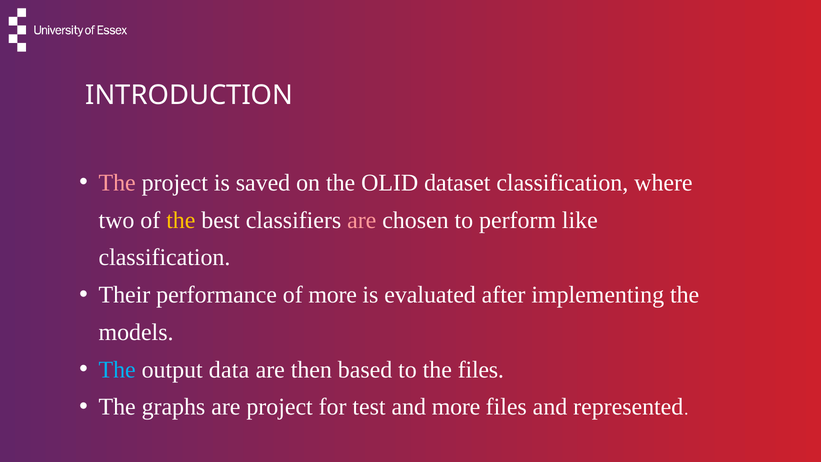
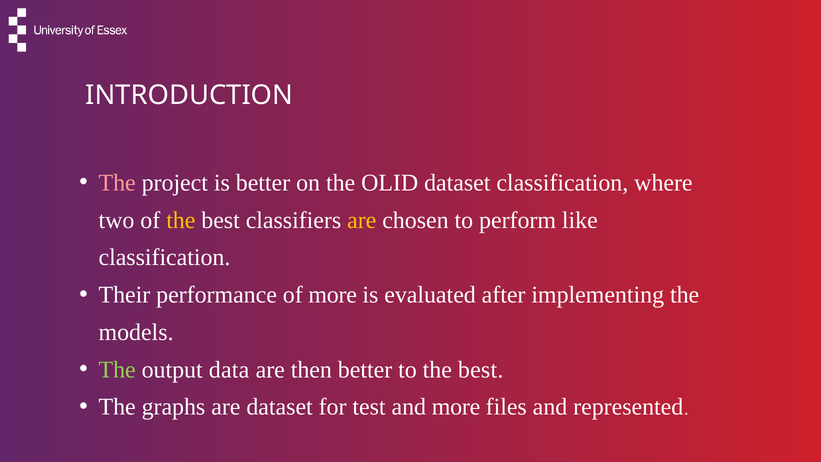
is saved: saved -> better
are at (362, 220) colour: pink -> yellow
The at (117, 369) colour: light blue -> light green
then based: based -> better
to the files: files -> best
are project: project -> dataset
